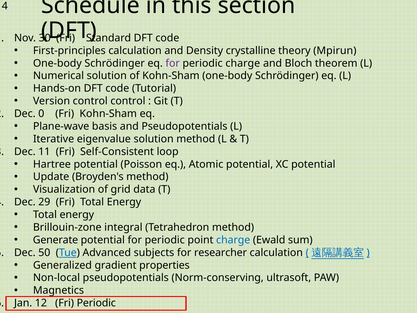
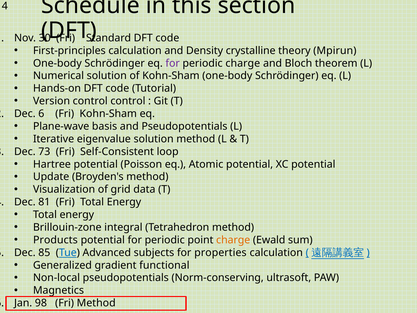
Dec 0: 0 -> 6
11: 11 -> 73
29: 29 -> 81
Generate: Generate -> Products
charge at (233, 240) colour: blue -> orange
50: 50 -> 85
researcher: researcher -> properties
properties: properties -> functional
12: 12 -> 98
Fri Periodic: Periodic -> Method
